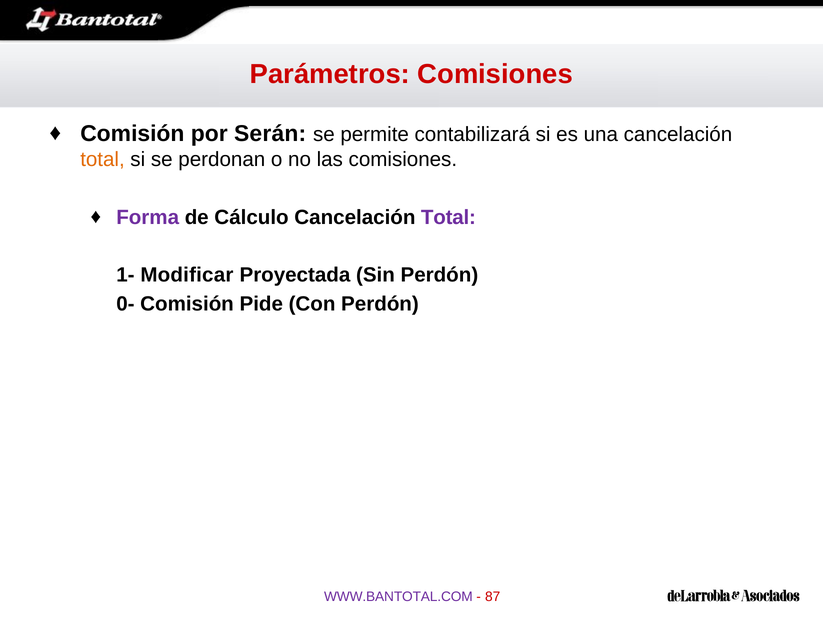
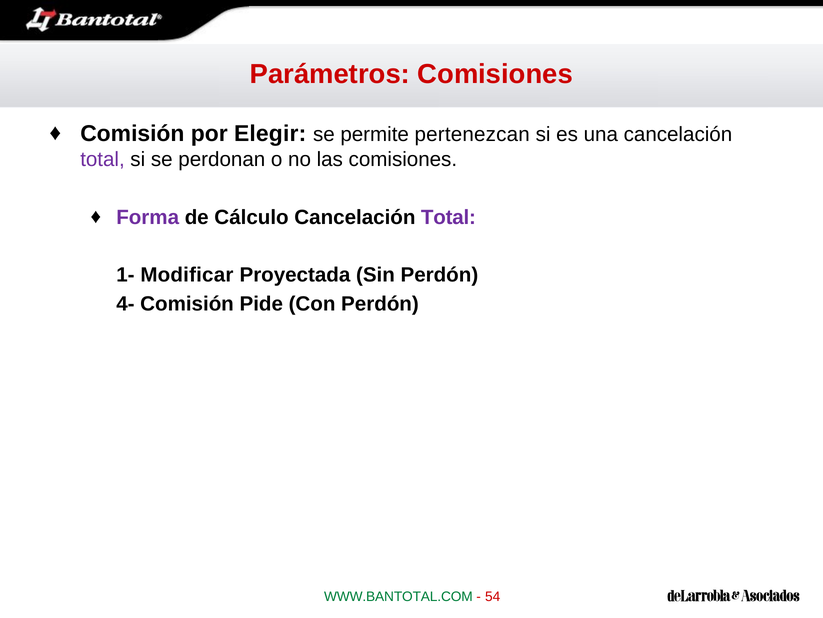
Serán: Serán -> Elegir
contabilizará: contabilizará -> pertenezcan
total at (102, 159) colour: orange -> purple
0-: 0- -> 4-
WWW.BANTOTAL.COM colour: purple -> green
87: 87 -> 54
